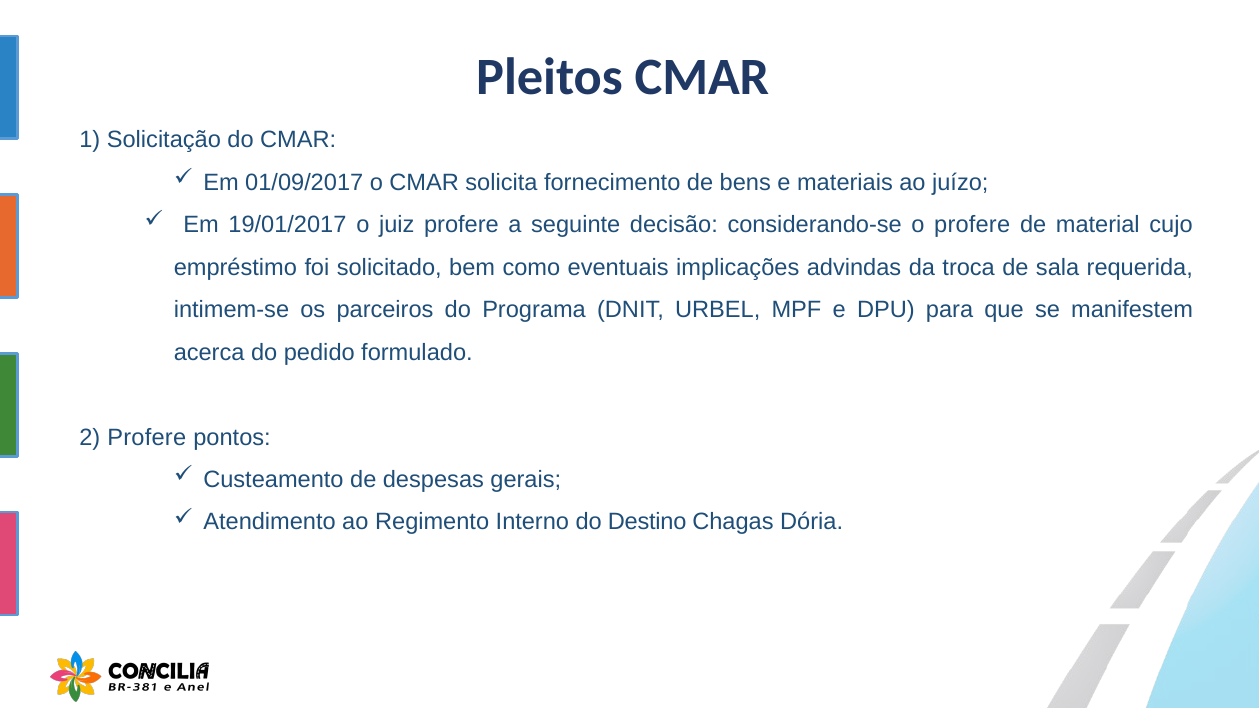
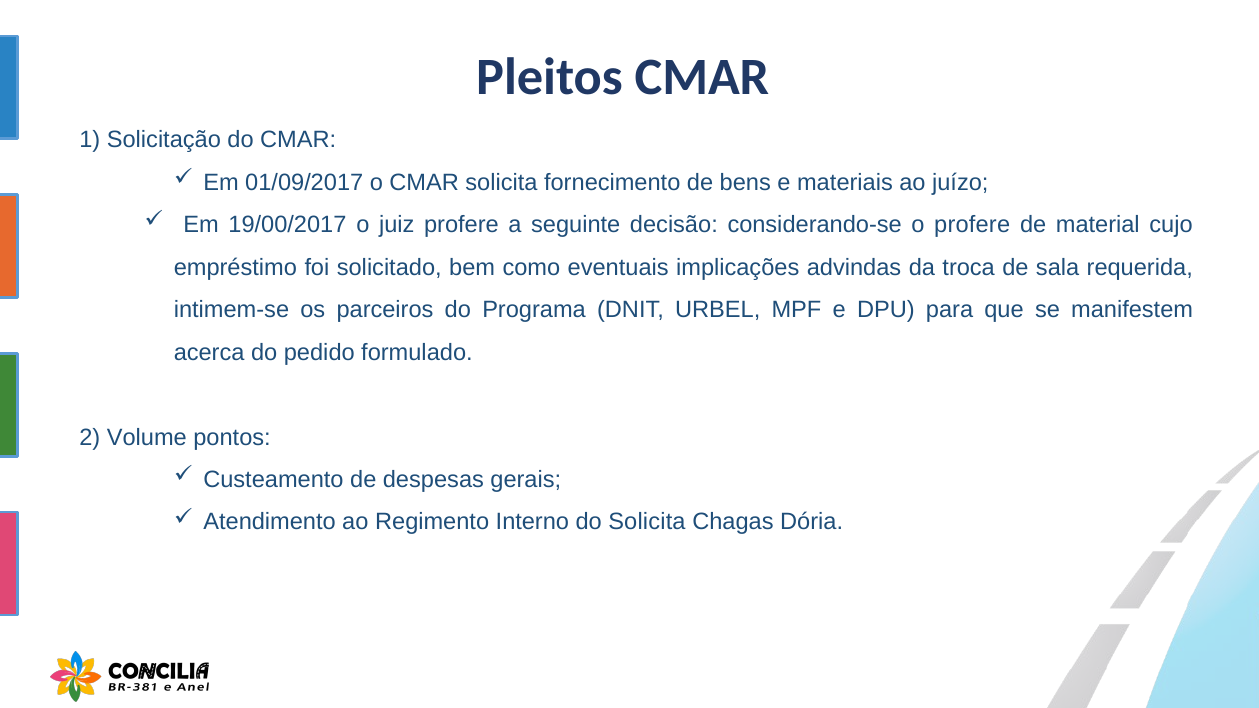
19/01/2017: 19/01/2017 -> 19/00/2017
2 Profere: Profere -> Volume
do Destino: Destino -> Solicita
